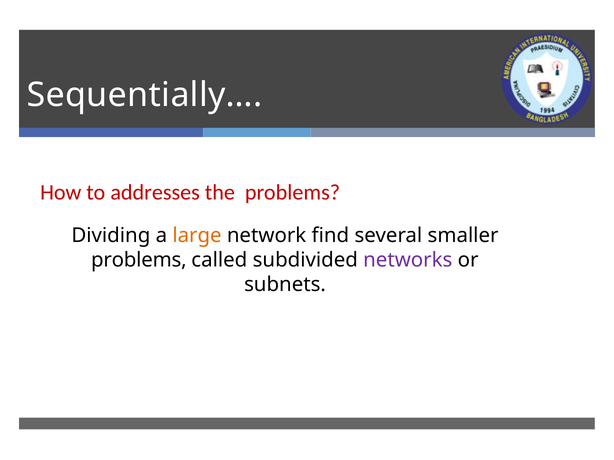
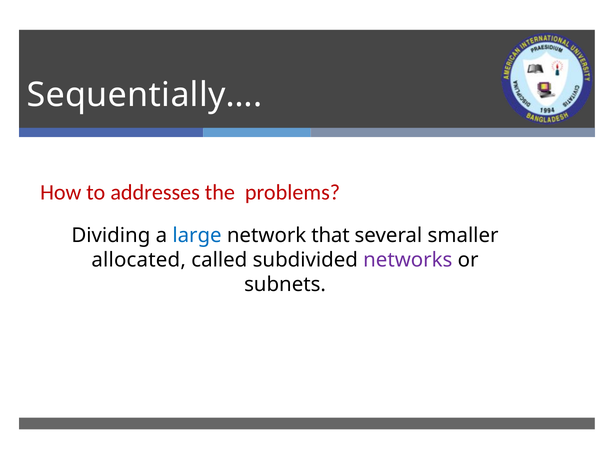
large colour: orange -> blue
find: find -> that
problems at (139, 260): problems -> allocated
